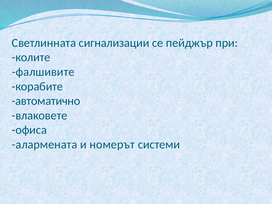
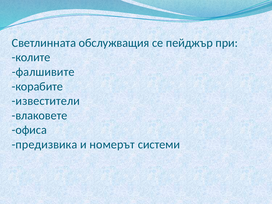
сигнализации: сигнализации -> обслужващия
автоматично: автоматично -> известители
алармената: алармената -> предизвика
